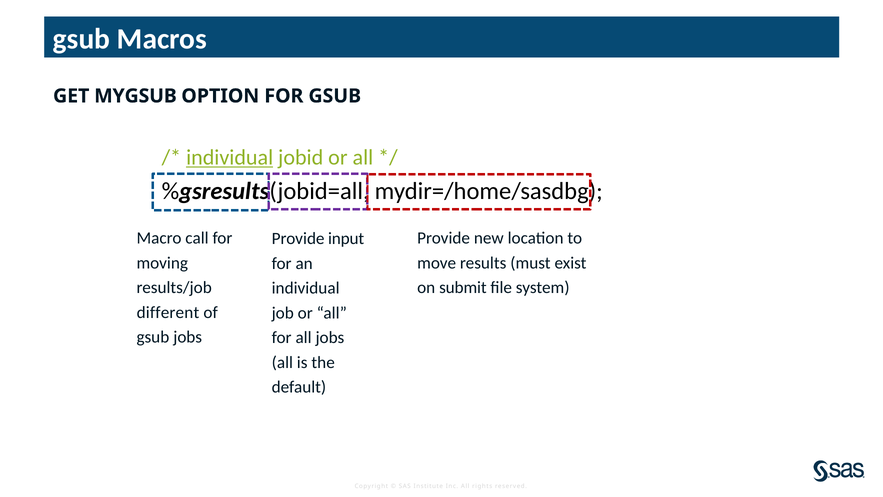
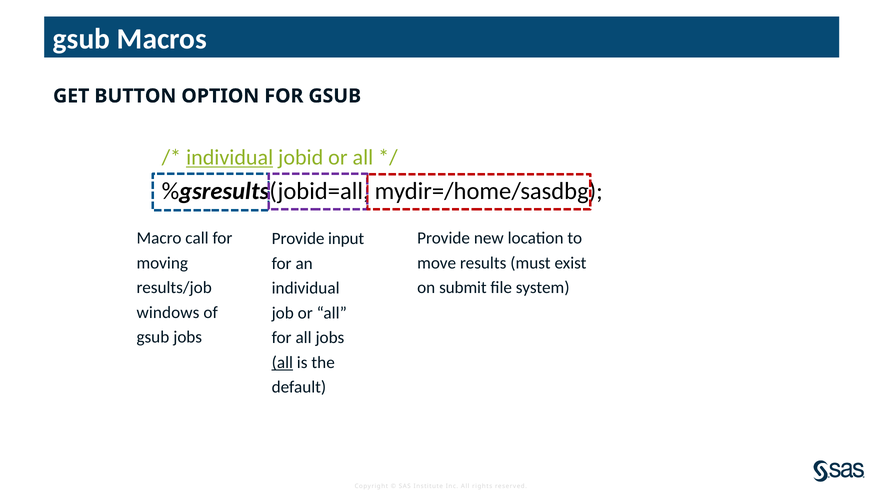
MYGSUB: MYGSUB -> BUTTON
different: different -> windows
all at (282, 362) underline: none -> present
